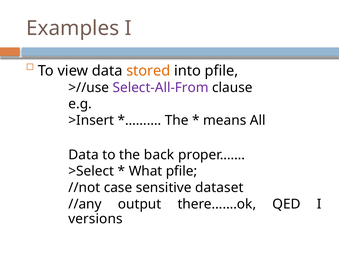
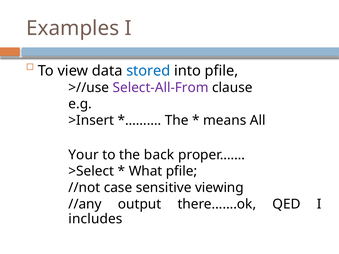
stored colour: orange -> blue
Data at (84, 155): Data -> Your
dataset: dataset -> viewing
versions: versions -> includes
